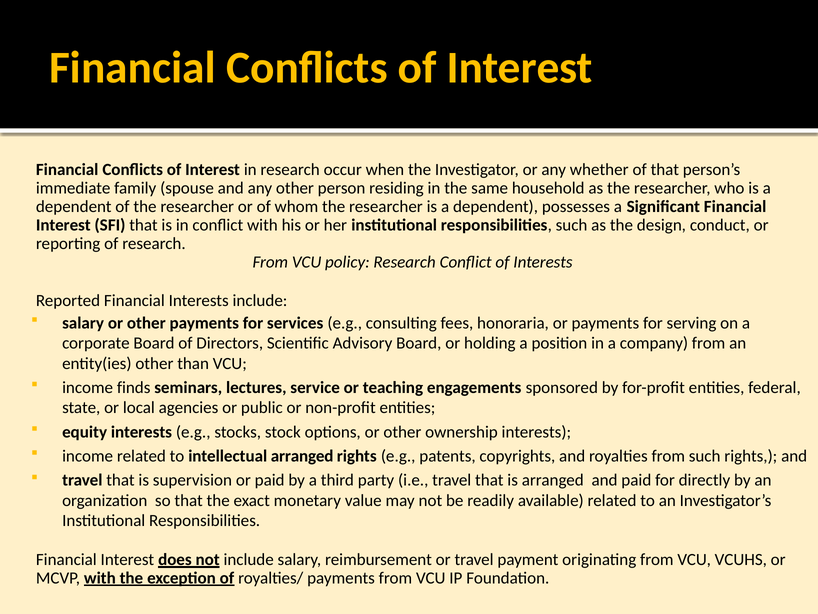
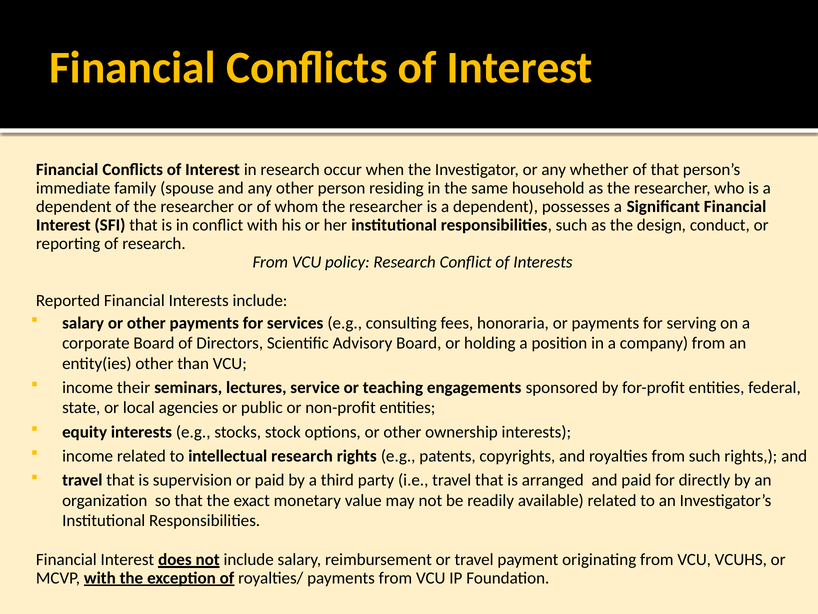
finds: finds -> their
intellectual arranged: arranged -> research
